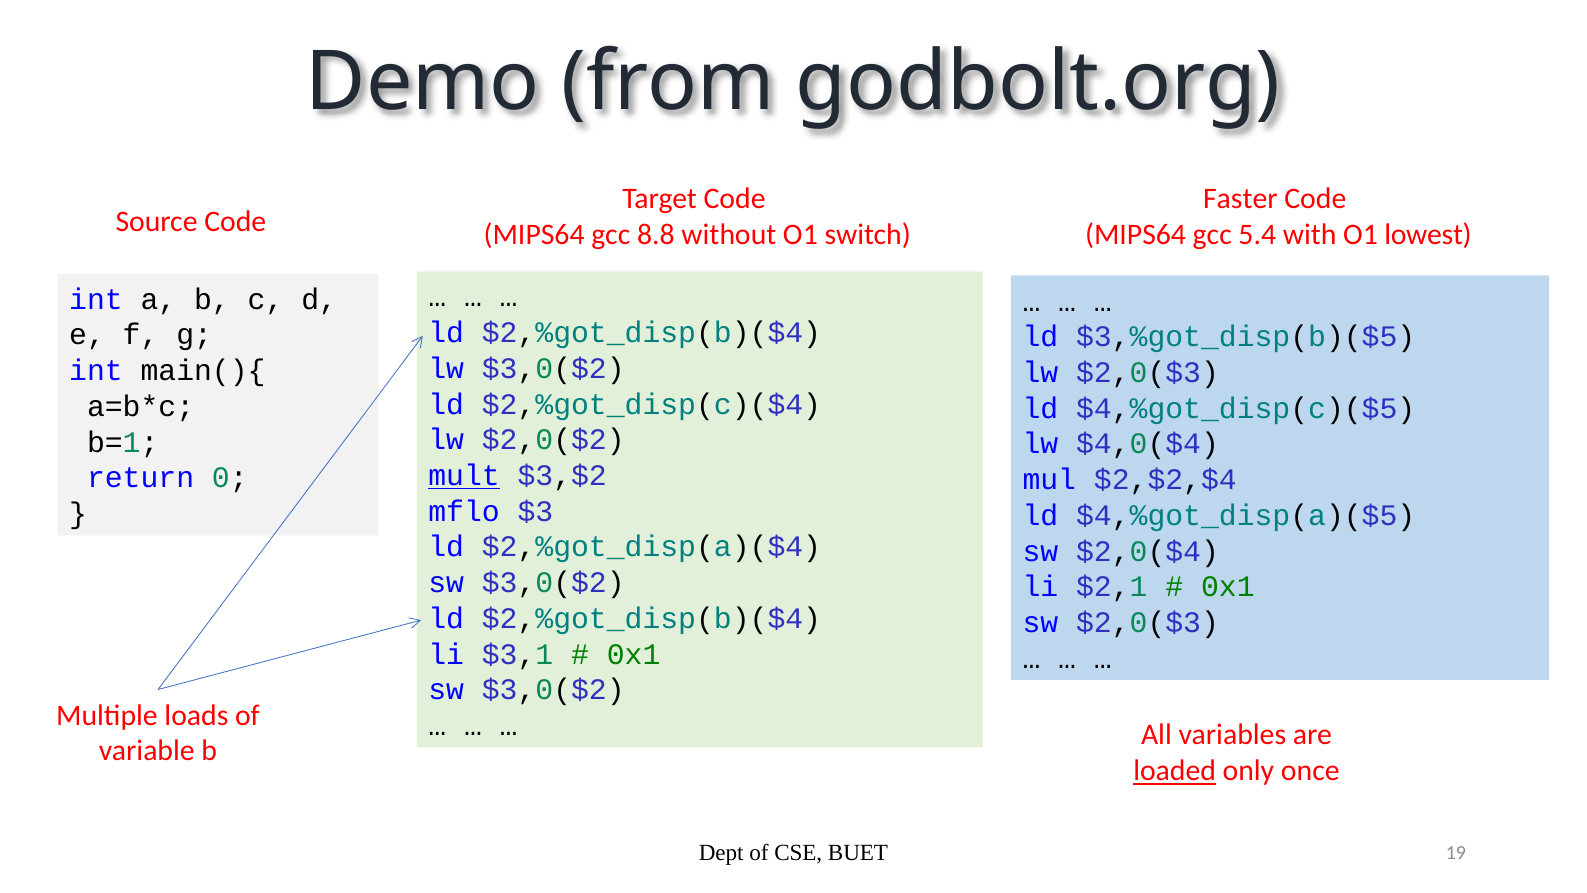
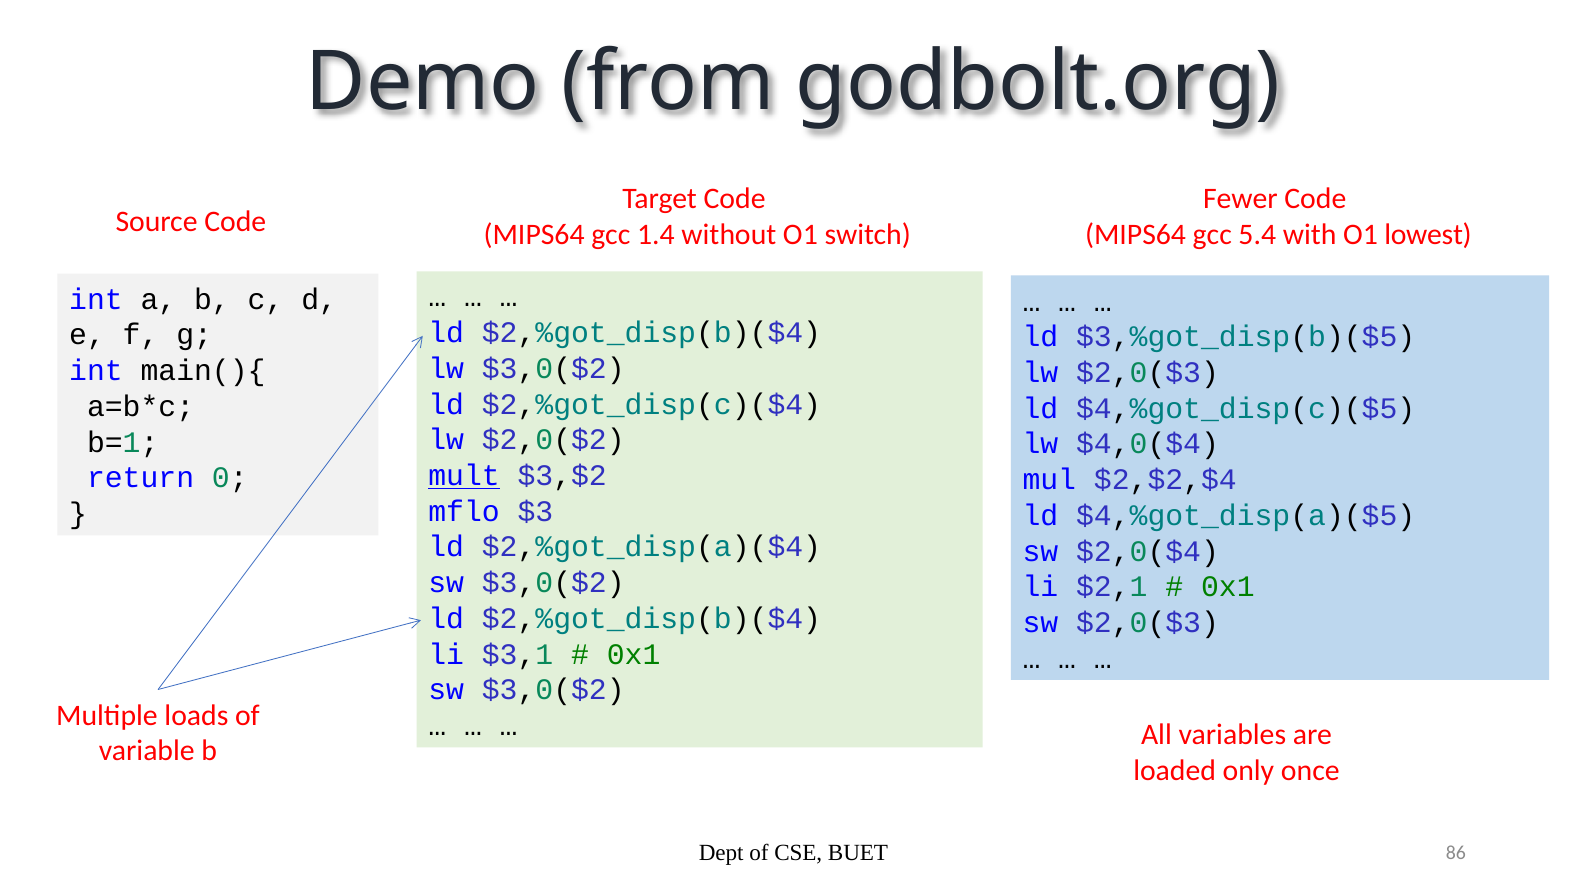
Faster: Faster -> Fewer
8.8: 8.8 -> 1.4
loaded underline: present -> none
19: 19 -> 86
